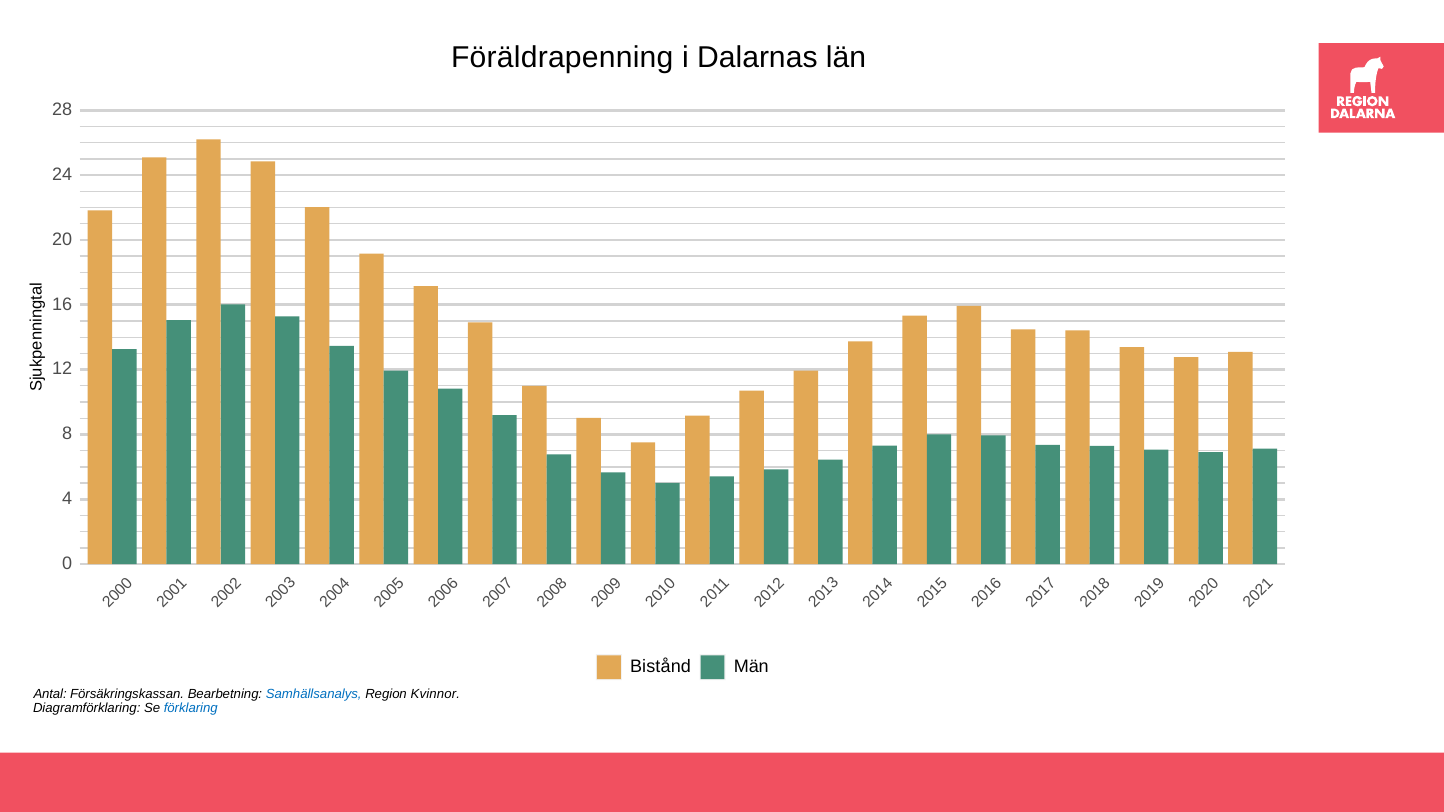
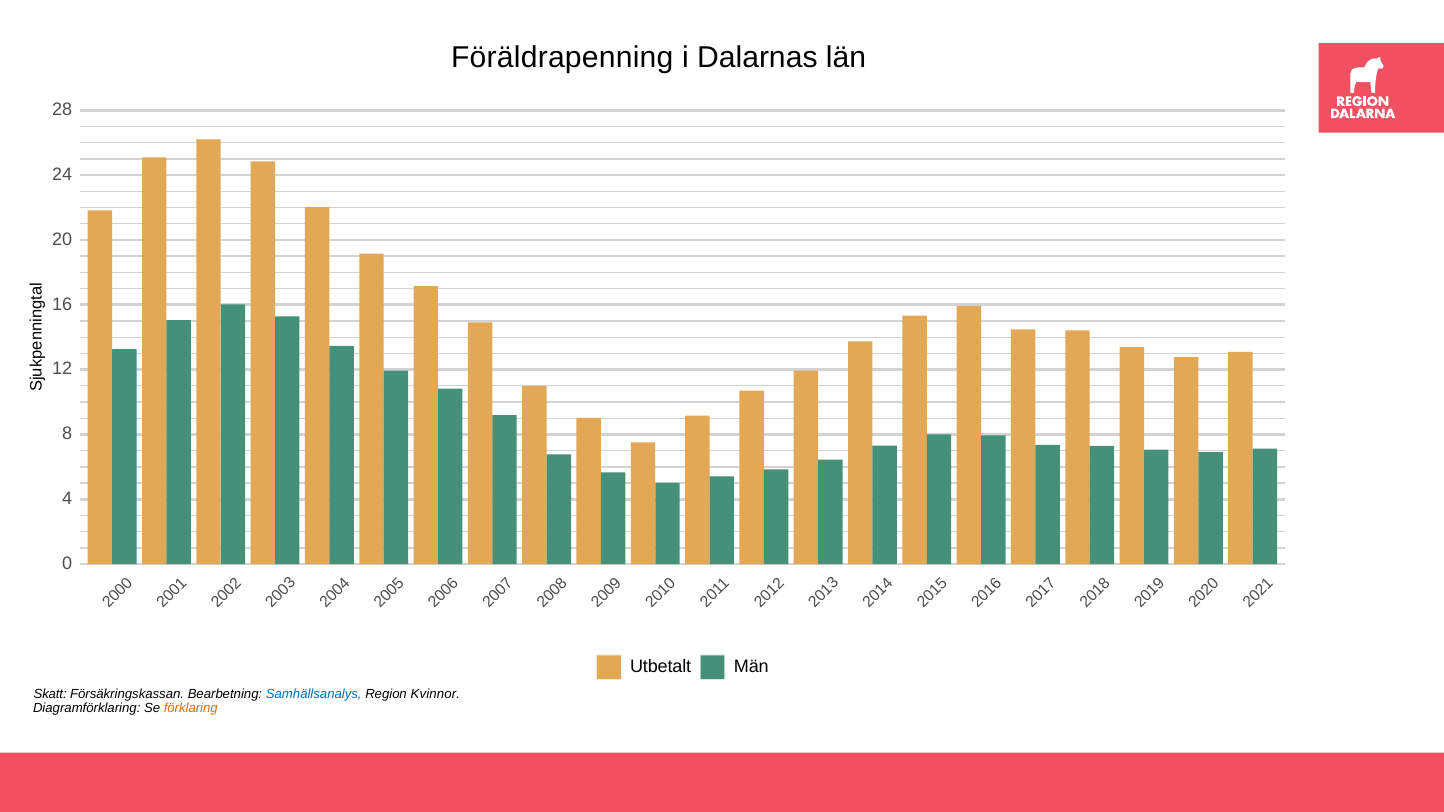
Bistånd: Bistånd -> Utbetalt
Antal: Antal -> Skatt
förklaring colour: blue -> orange
